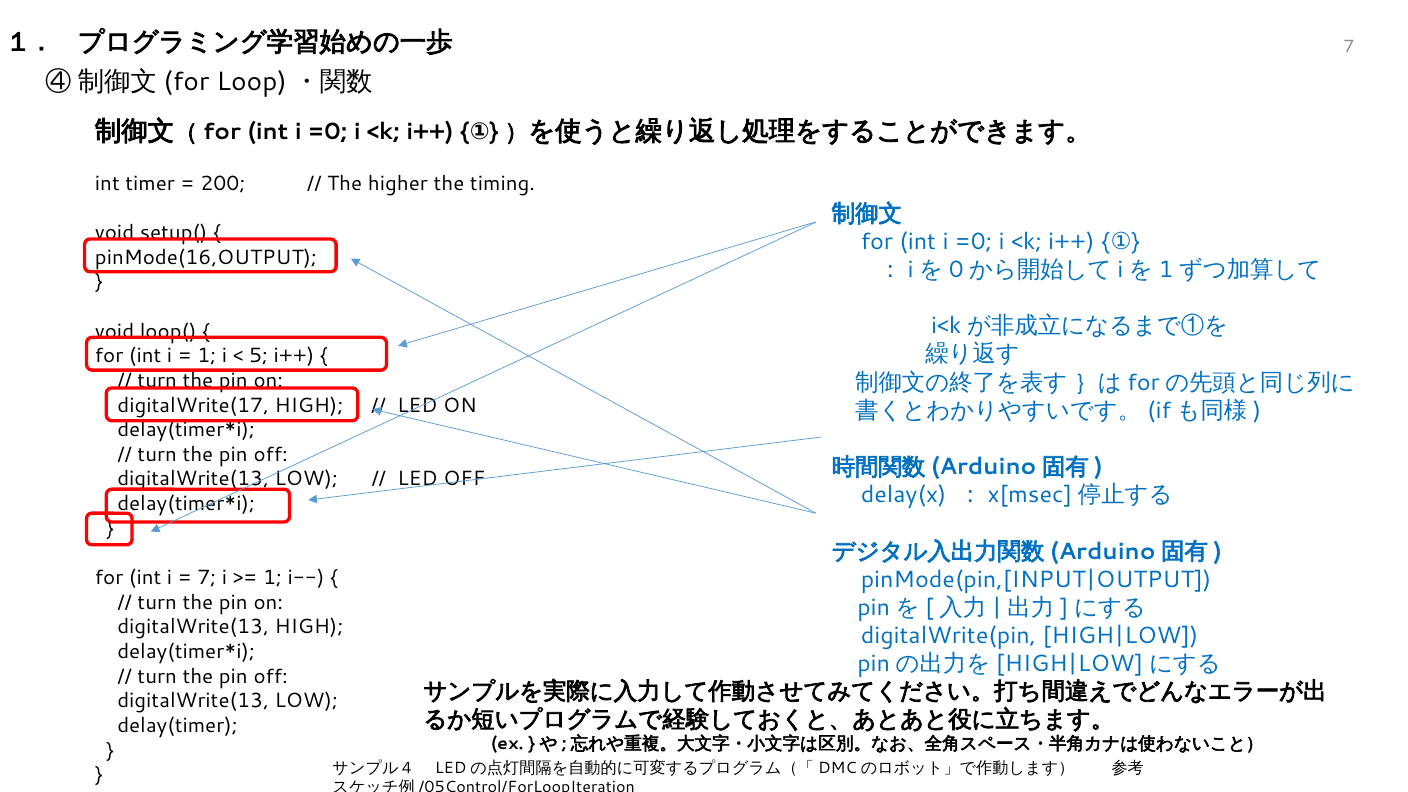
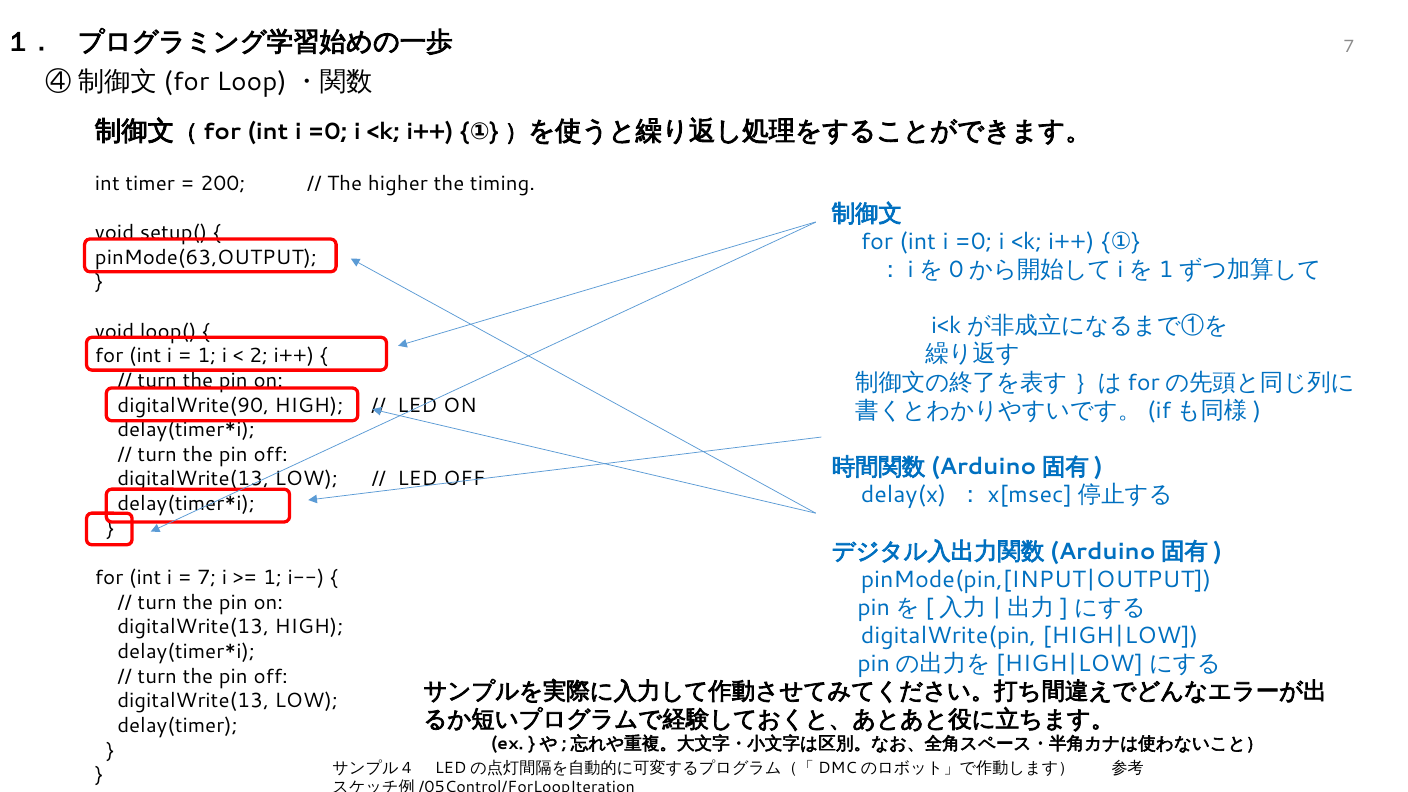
pinMode(16,OUTPUT: pinMode(16,OUTPUT -> pinMode(63,OUTPUT
5: 5 -> 2
digitalWrite(17: digitalWrite(17 -> digitalWrite(90
